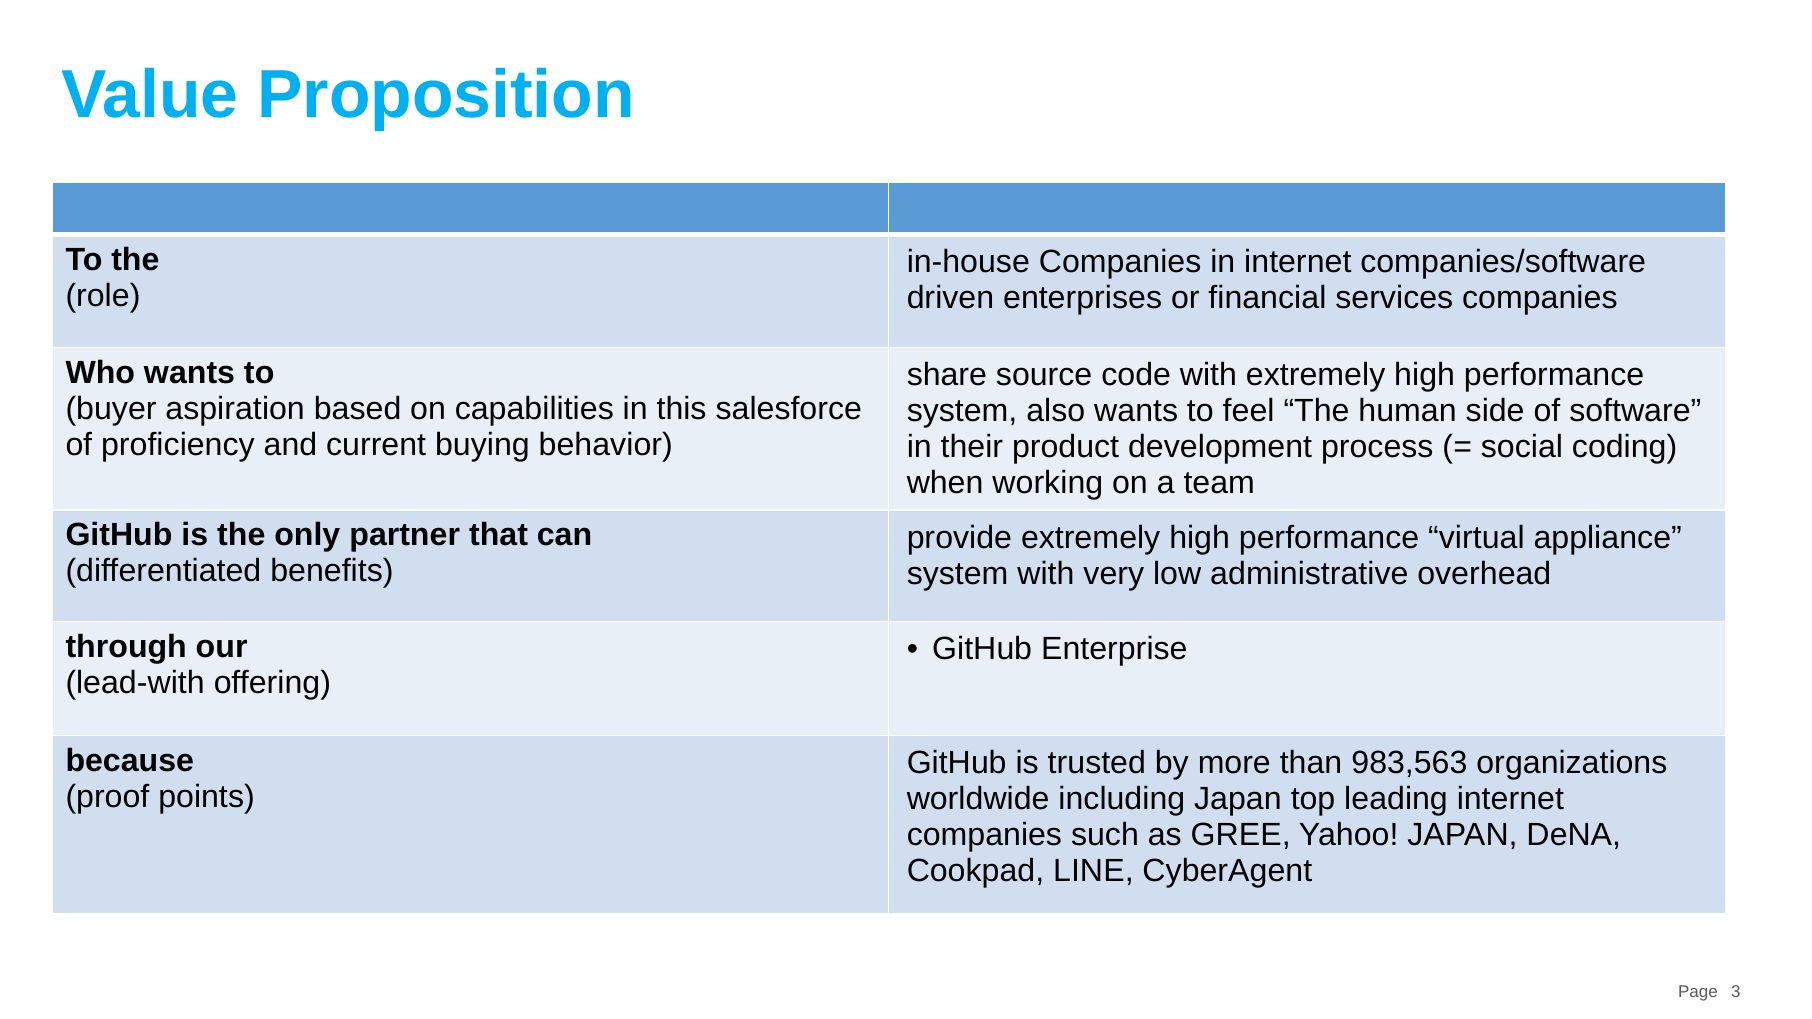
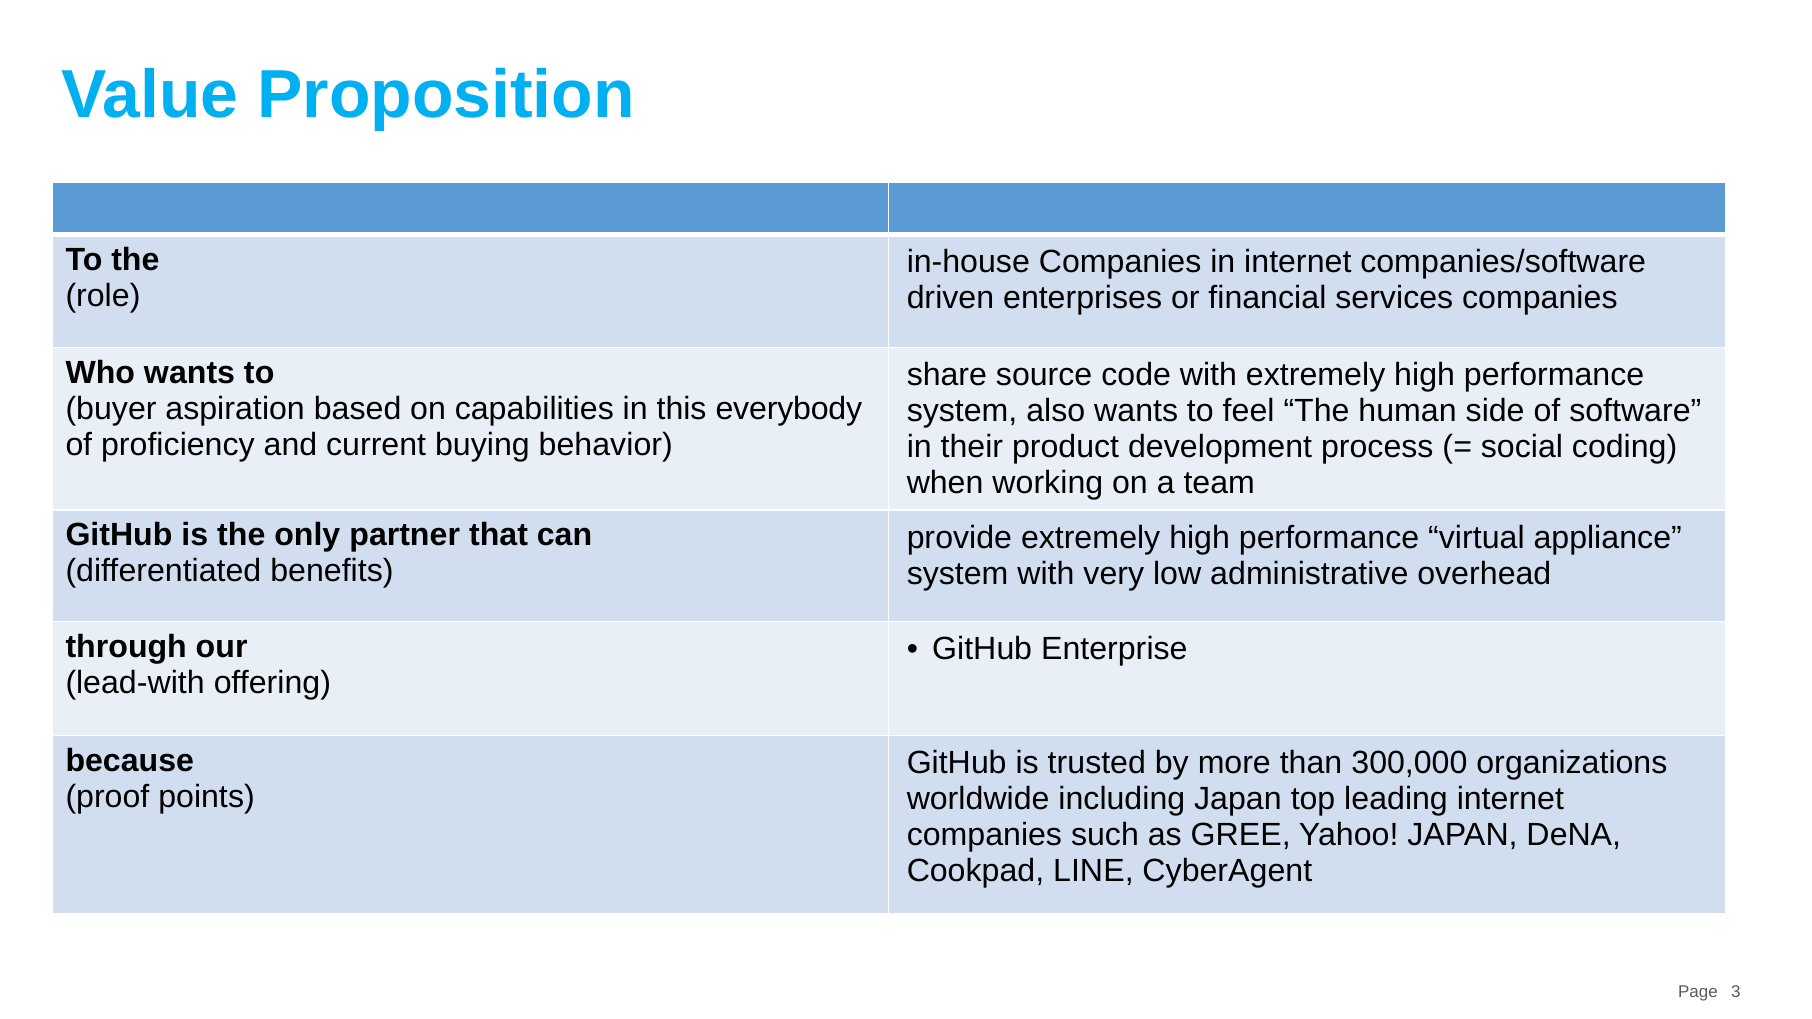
salesforce: salesforce -> everybody
983,563: 983,563 -> 300,000
